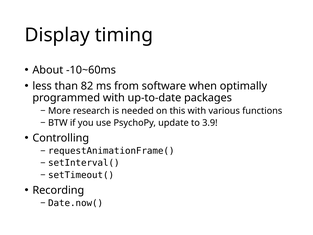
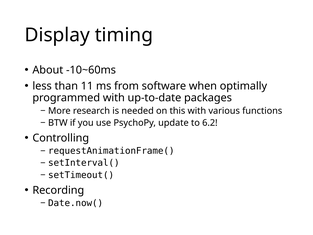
82: 82 -> 11
3.9: 3.9 -> 6.2
